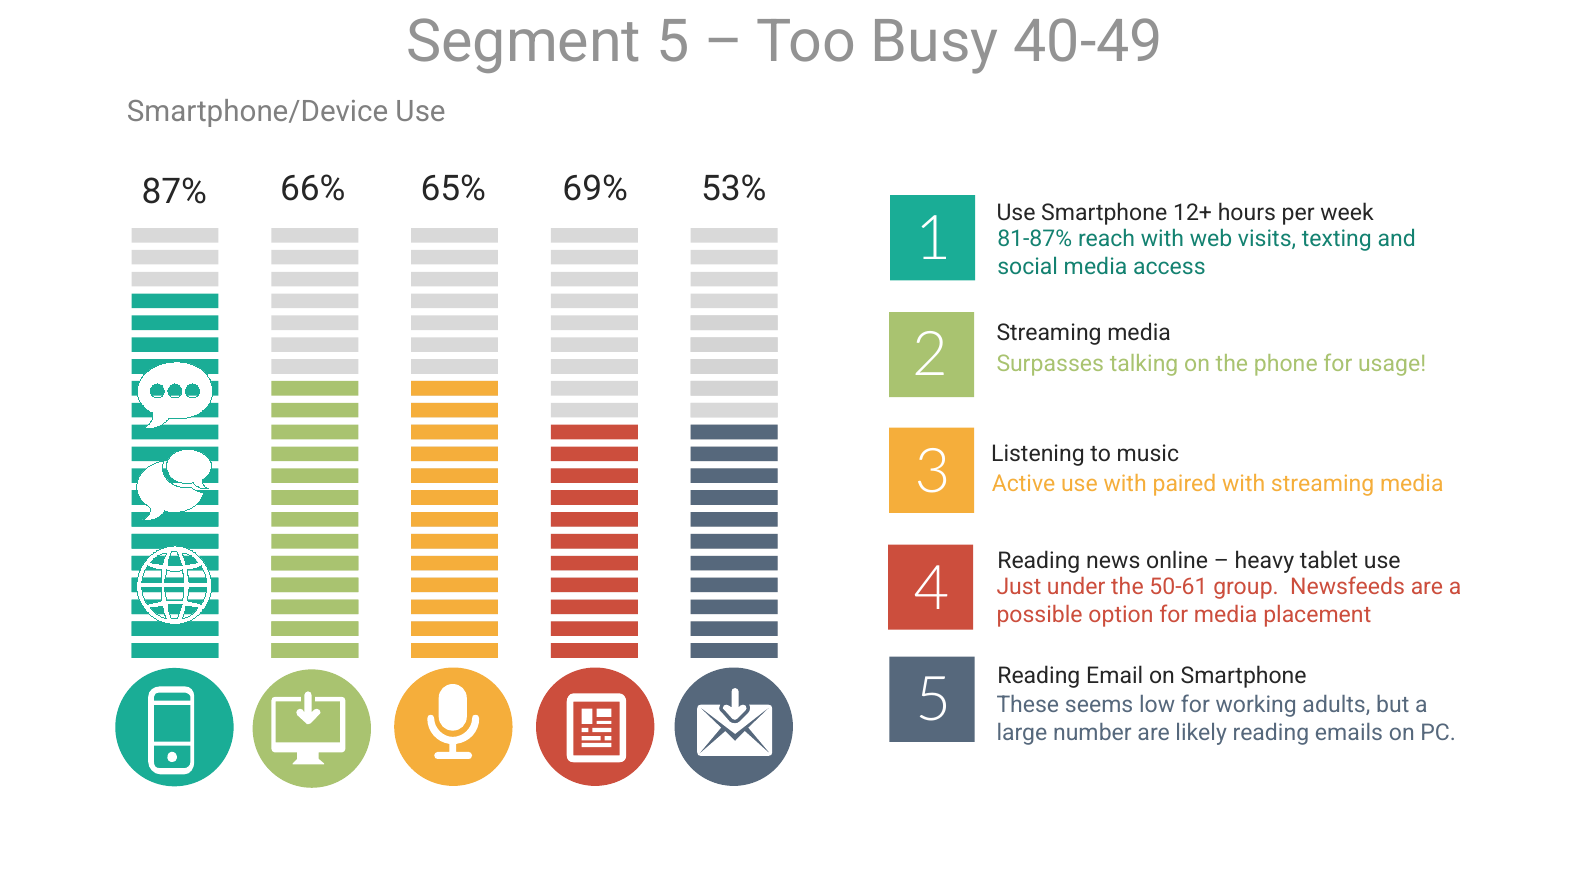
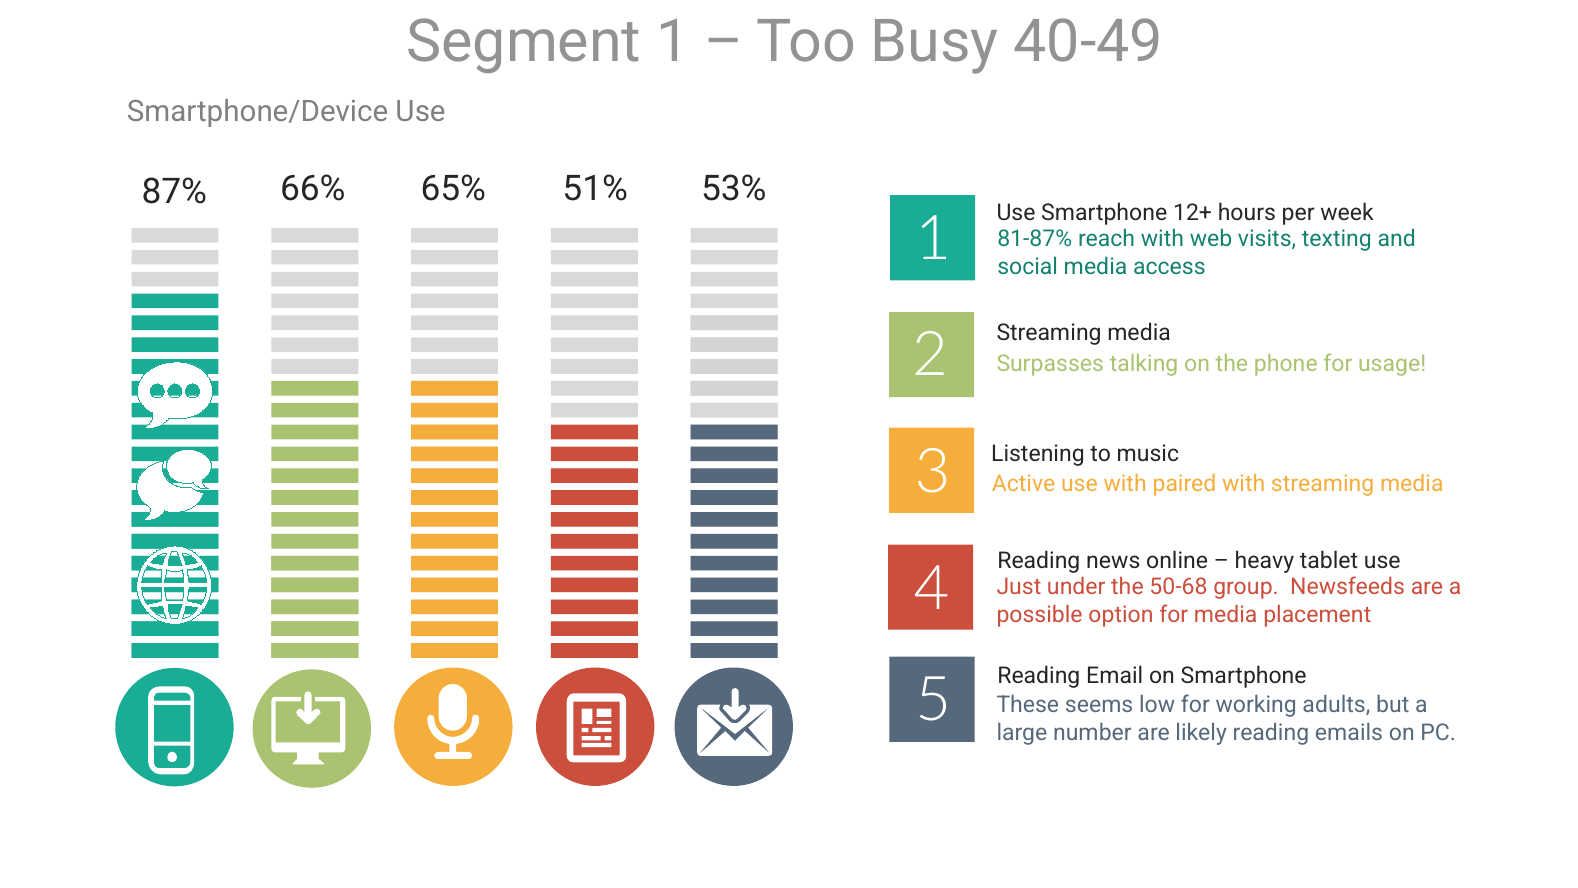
Segment 5: 5 -> 1
69%: 69% -> 51%
50-61: 50-61 -> 50-68
